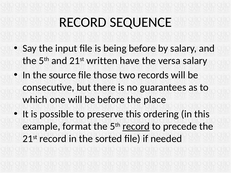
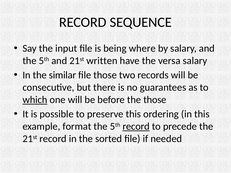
being before: before -> where
source: source -> similar
which underline: none -> present
the place: place -> those
